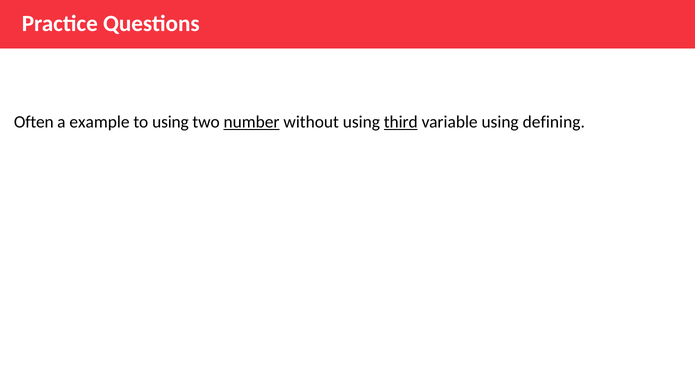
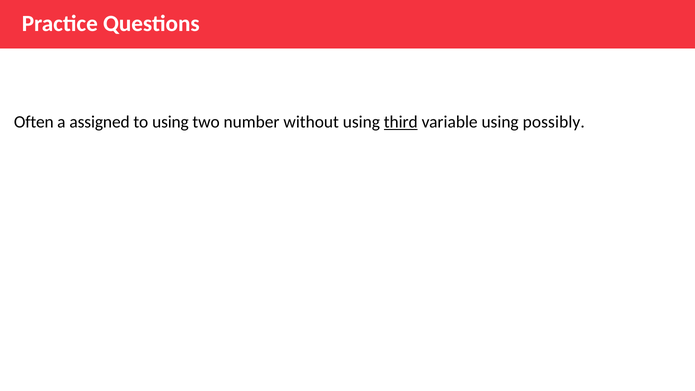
example: example -> assigned
number underline: present -> none
defining: defining -> possibly
